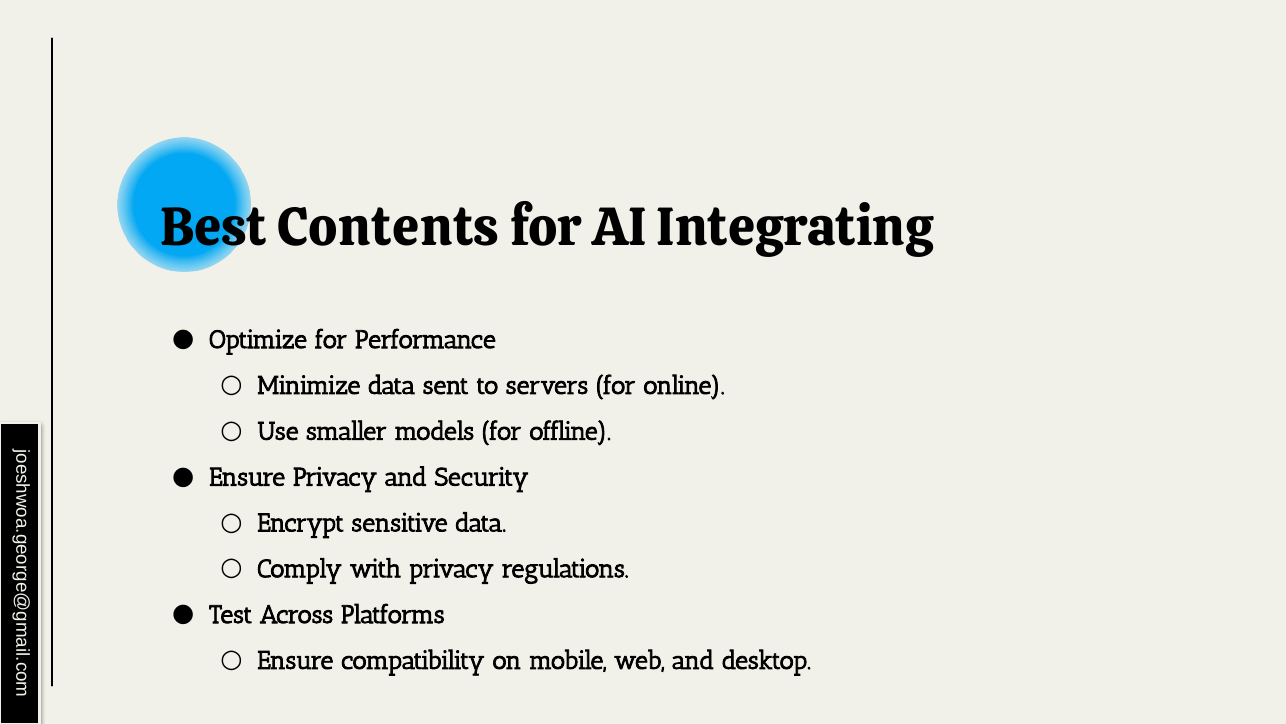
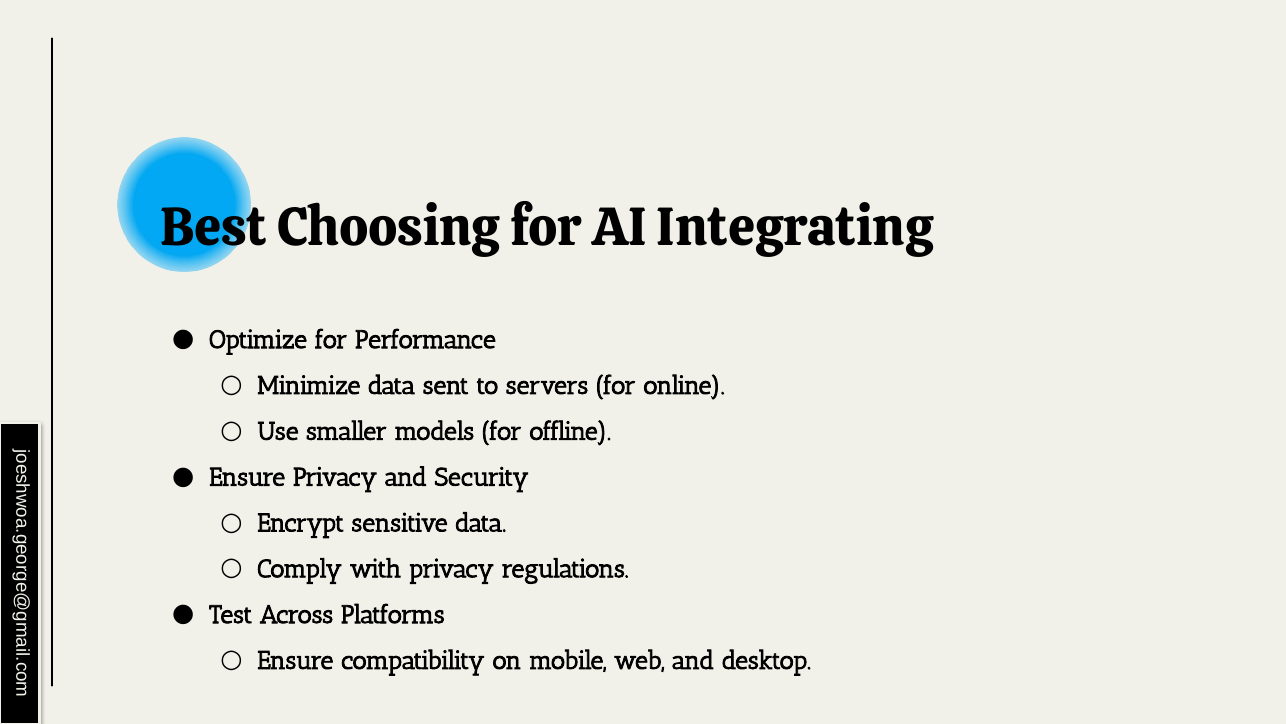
Contents: Contents -> Choosing
